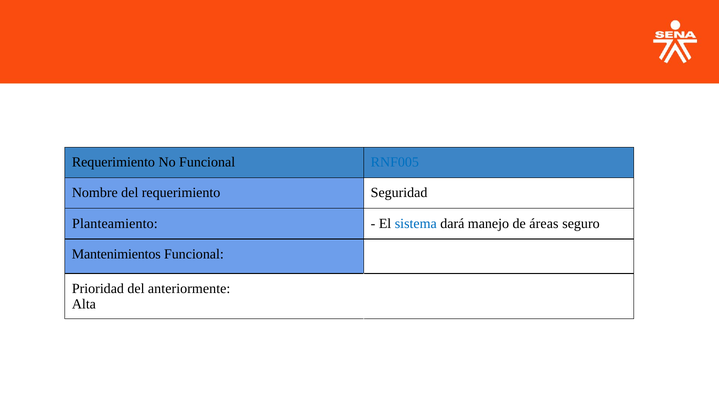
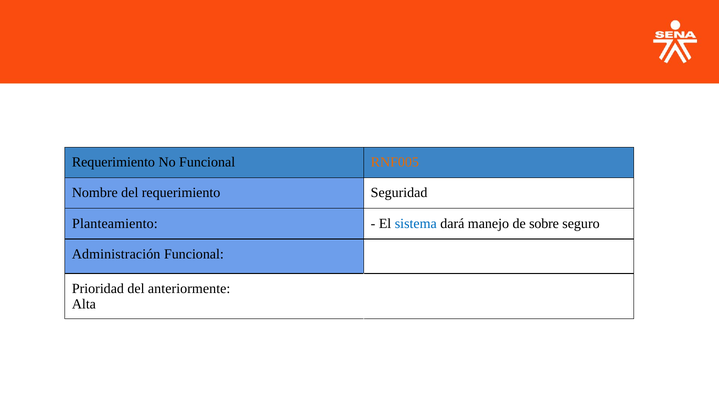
RNF005 colour: blue -> orange
áreas: áreas -> sobre
Mantenimientos: Mantenimientos -> Administración
